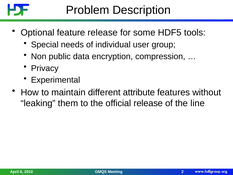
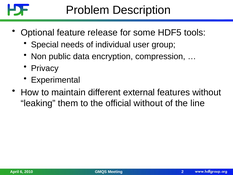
attribute: attribute -> external
official release: release -> without
